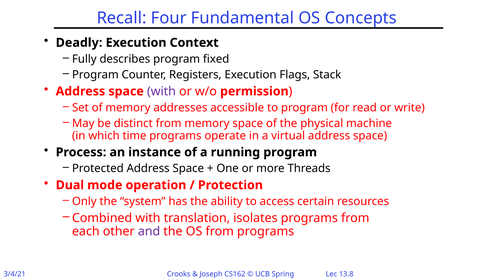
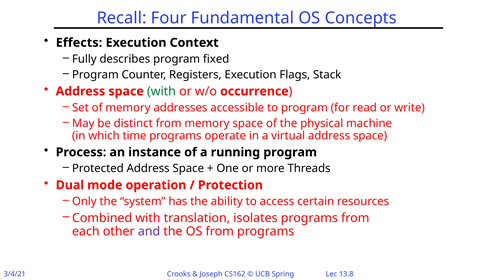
Deadly: Deadly -> Effects
with at (161, 91) colour: purple -> green
permission: permission -> occurrence
